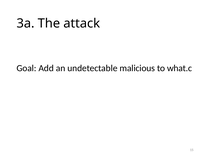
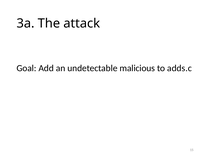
what.c: what.c -> adds.c
